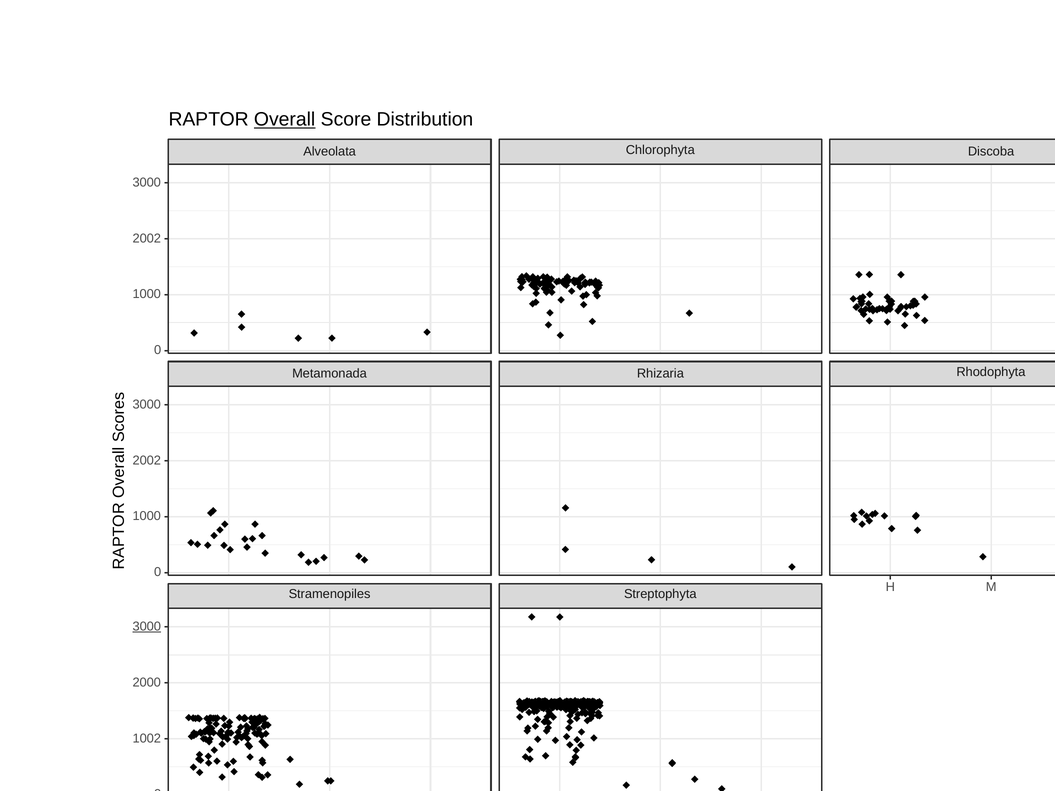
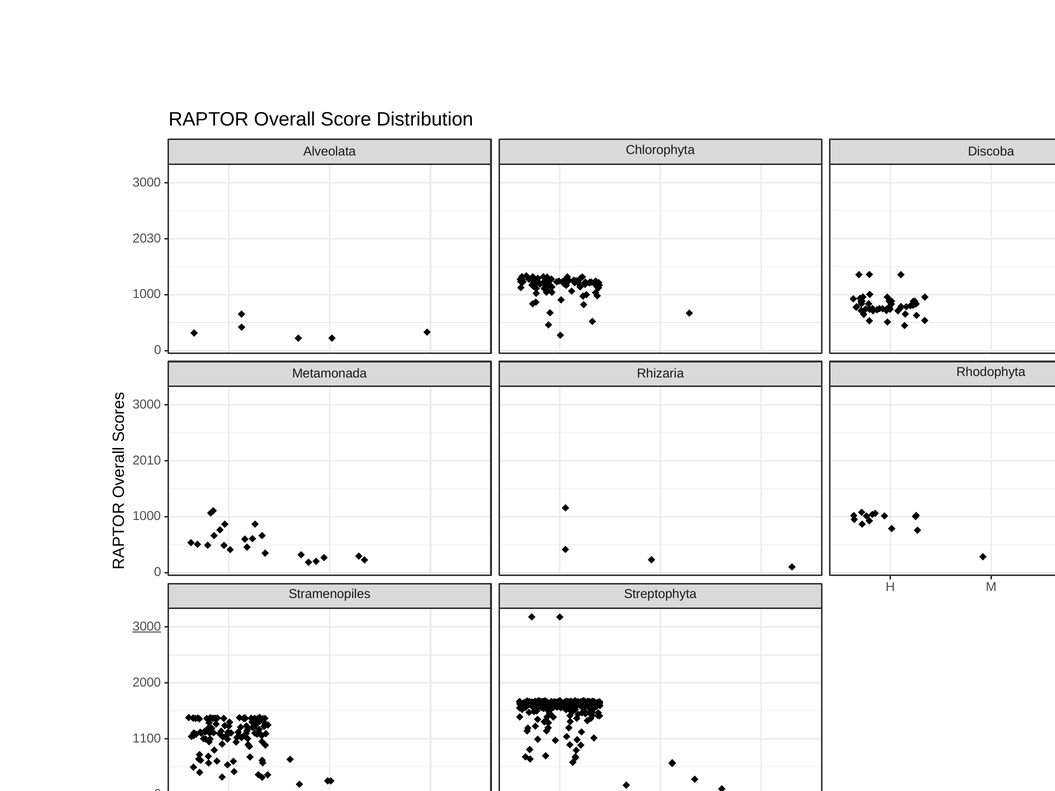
Overall underline: present -> none
2002 at (147, 238): 2002 -> 2030
2002 at (147, 460): 2002 -> 2010
1002: 1002 -> 1100
